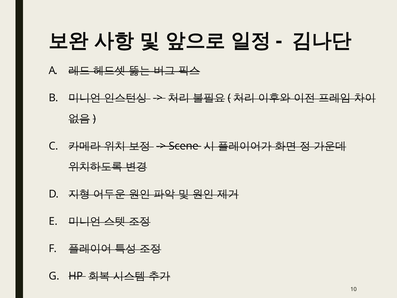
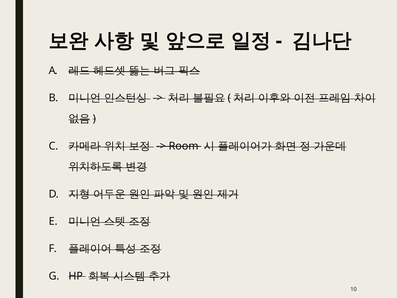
Scene: Scene -> Room
